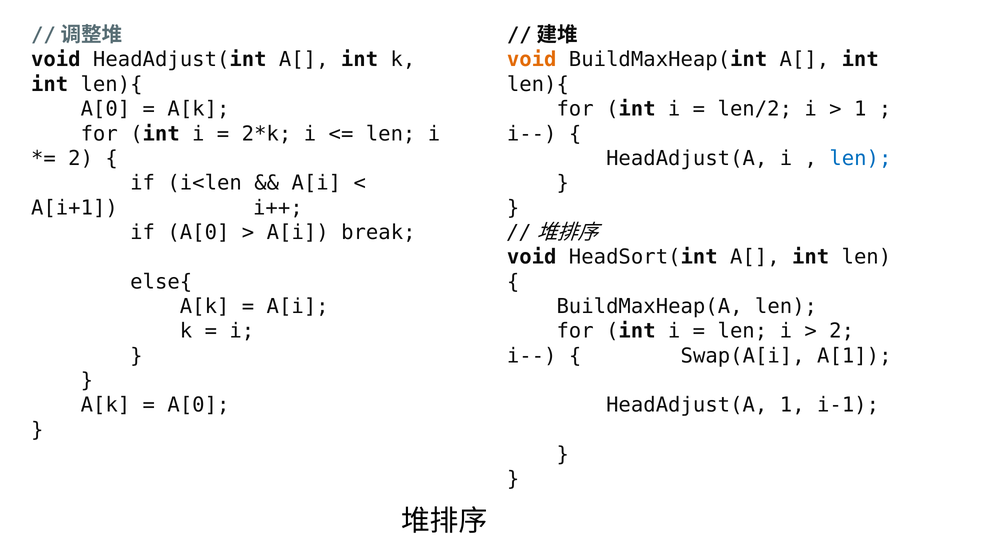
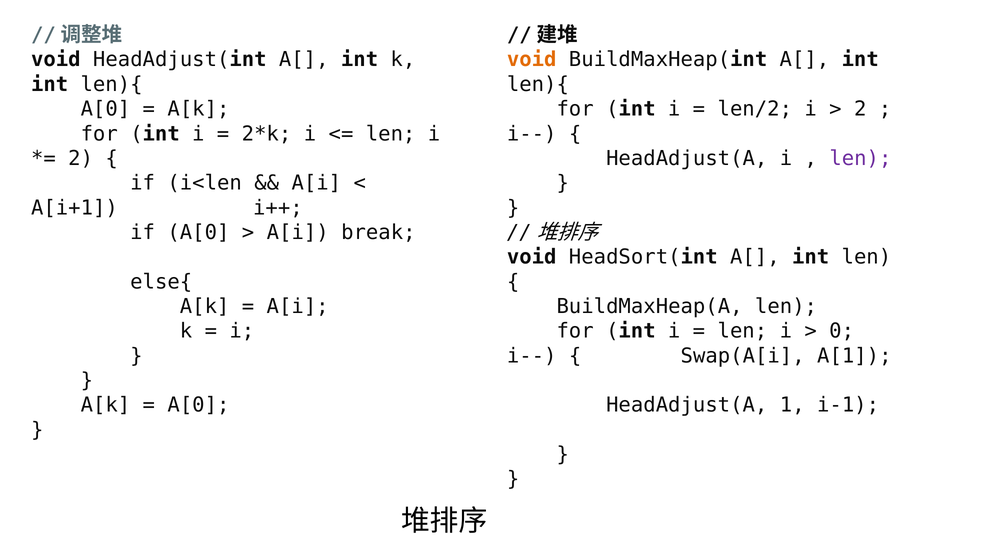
1 at (860, 109): 1 -> 2
len at (860, 158) colour: blue -> purple
2 at (842, 331): 2 -> 0
